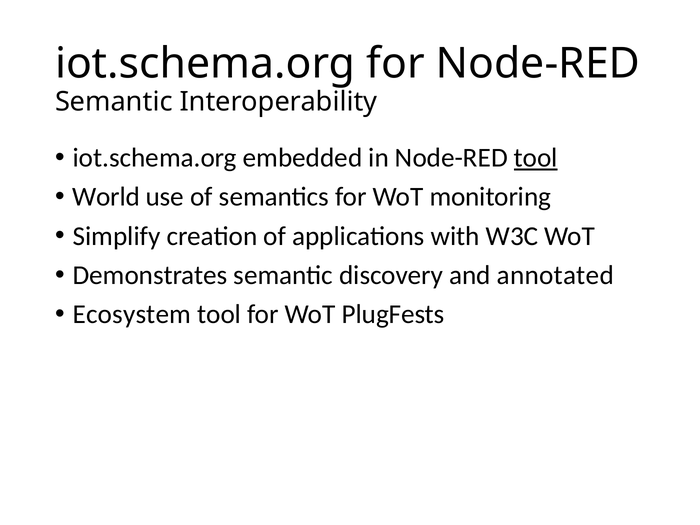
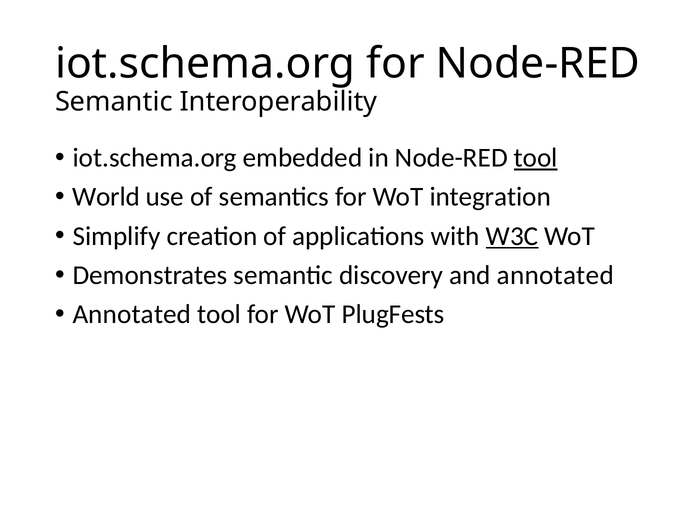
monitoring: monitoring -> integration
W3C underline: none -> present
Ecosystem at (132, 314): Ecosystem -> Annotated
